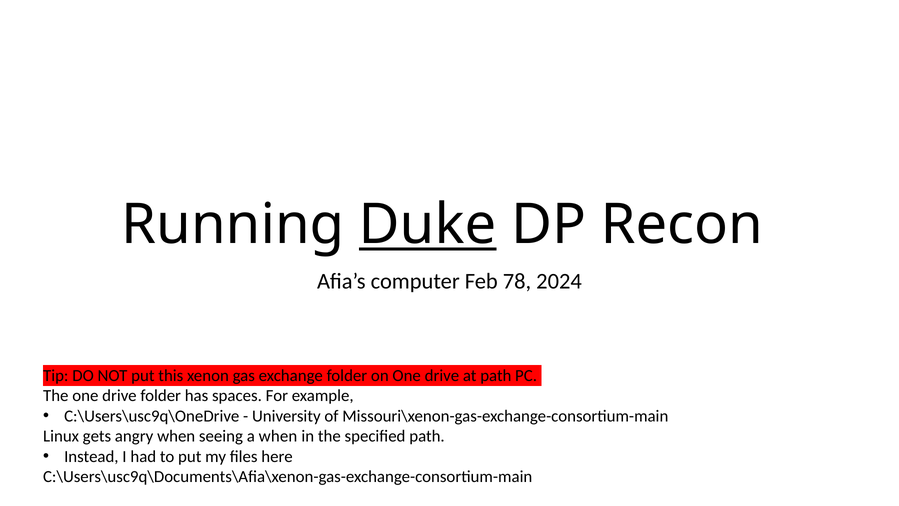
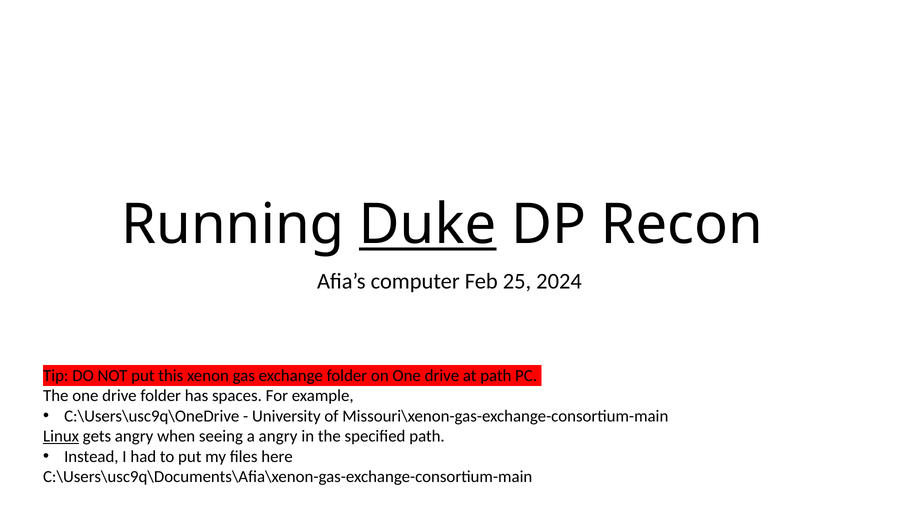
78: 78 -> 25
Linux underline: none -> present
a when: when -> angry
